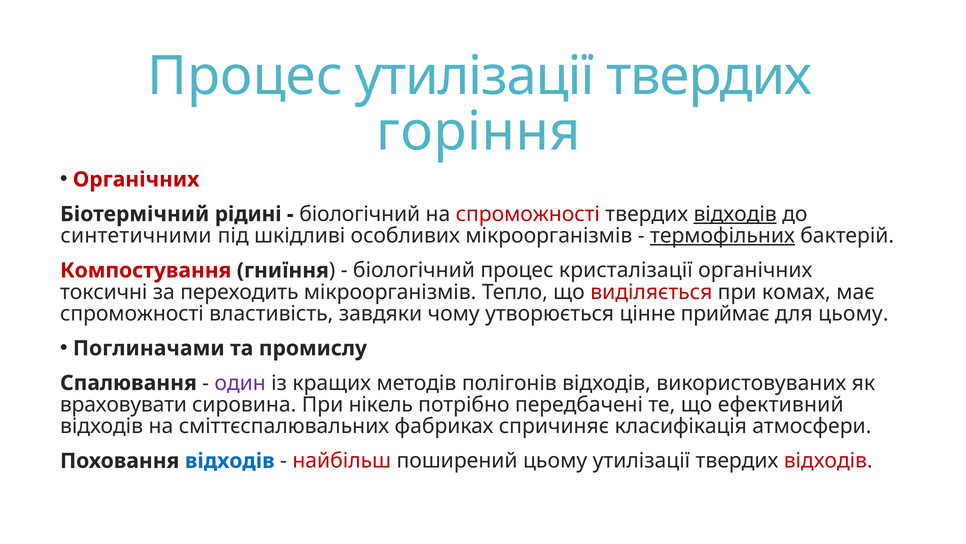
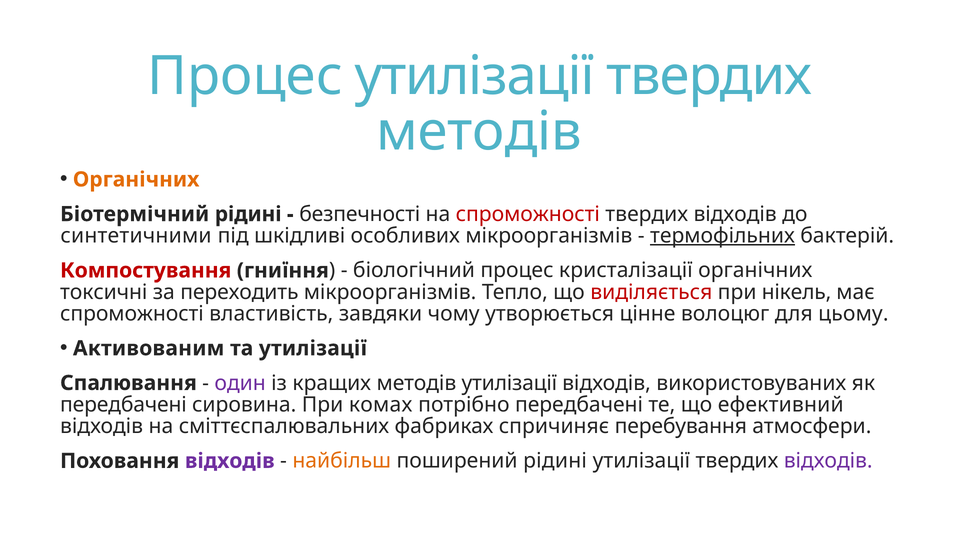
горіння at (479, 132): горіння -> методів
Органічних at (136, 179) colour: red -> orange
біологічний at (360, 214): біологічний -> безпечності
відходів at (735, 214) underline: present -> none
комах: комах -> нікель
приймає: приймає -> волоцюг
Поглиначами: Поглиначами -> Активованим
та промислу: промислу -> утилізації
методів полігонів: полігонів -> утилізації
враховувати at (123, 404): враховувати -> передбачені
нікель: нікель -> комах
класифікація: класифікація -> перебування
відходів at (230, 460) colour: blue -> purple
найбільш colour: red -> orange
поширений цьому: цьому -> рідині
відходів at (828, 460) colour: red -> purple
